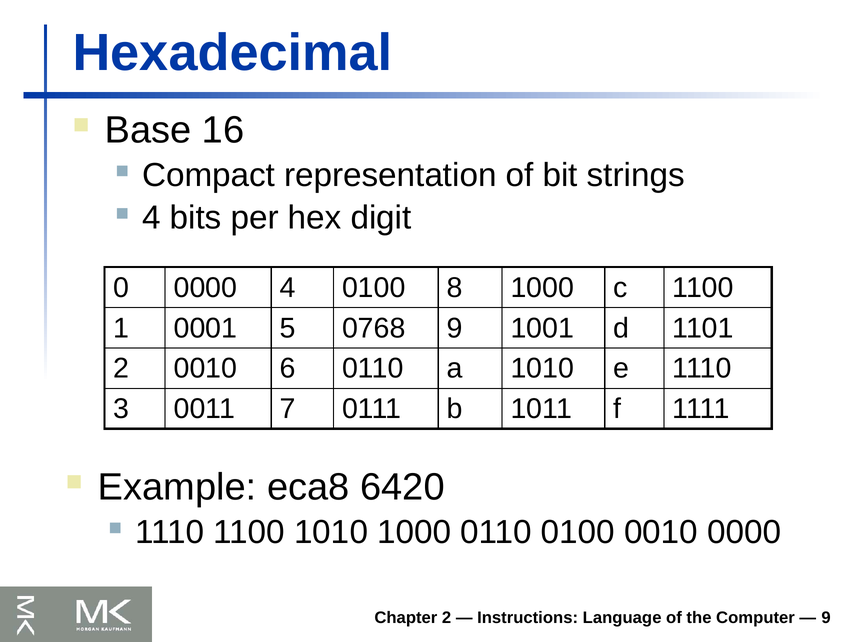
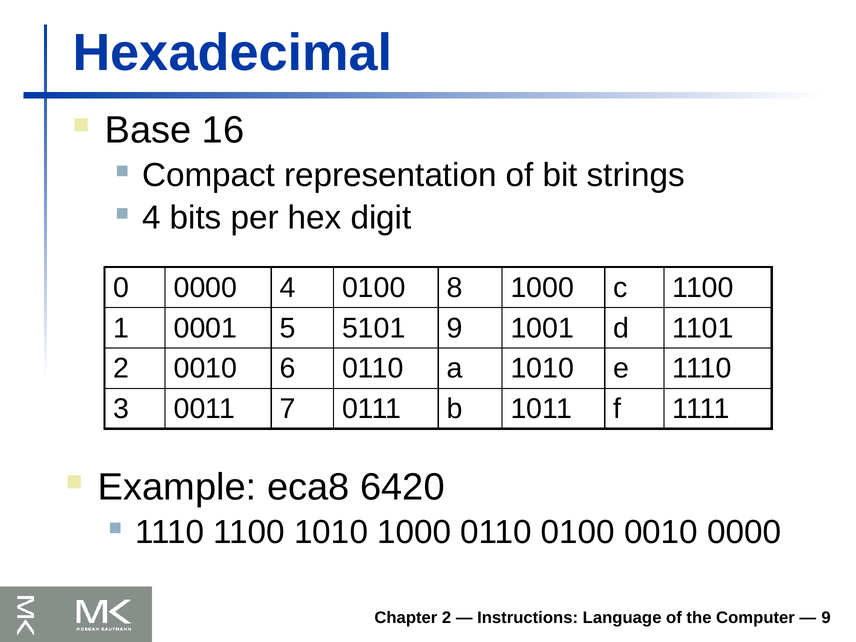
0768: 0768 -> 5101
